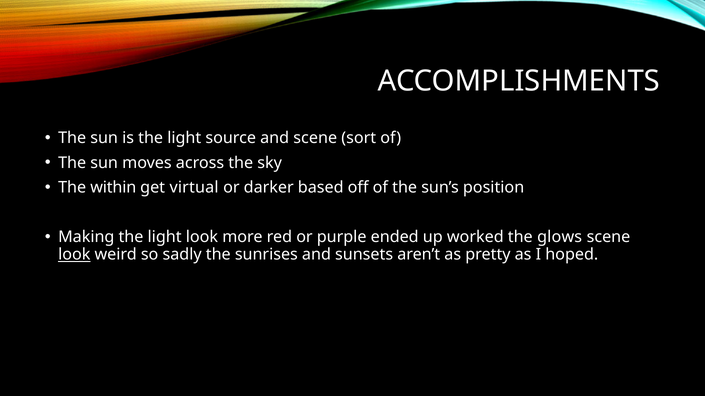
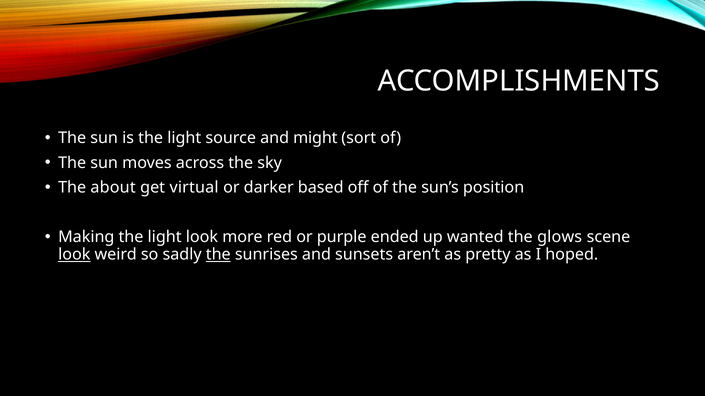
and scene: scene -> might
within: within -> about
worked: worked -> wanted
the at (218, 255) underline: none -> present
